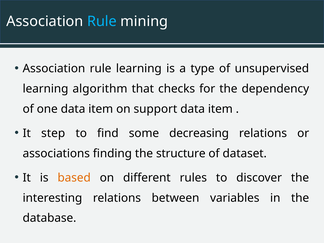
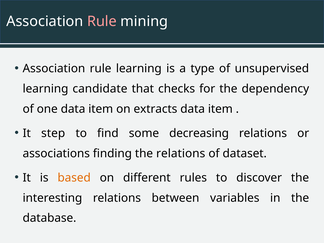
Rule at (102, 21) colour: light blue -> pink
algorithm: algorithm -> candidate
support: support -> extracts
the structure: structure -> relations
